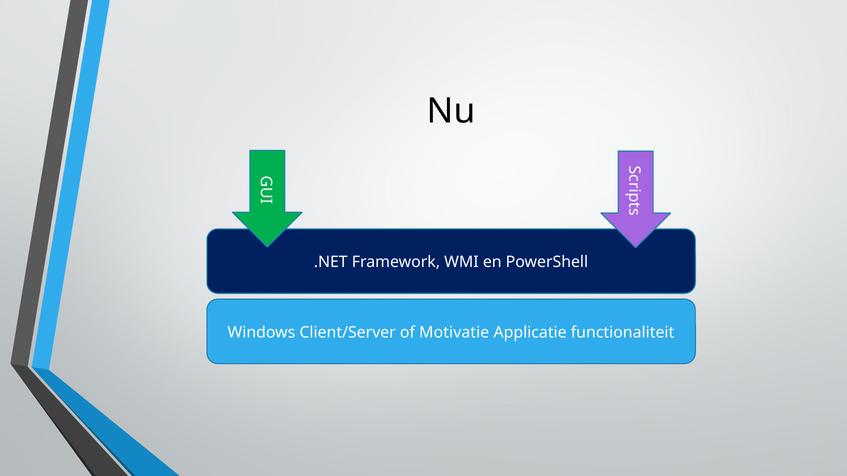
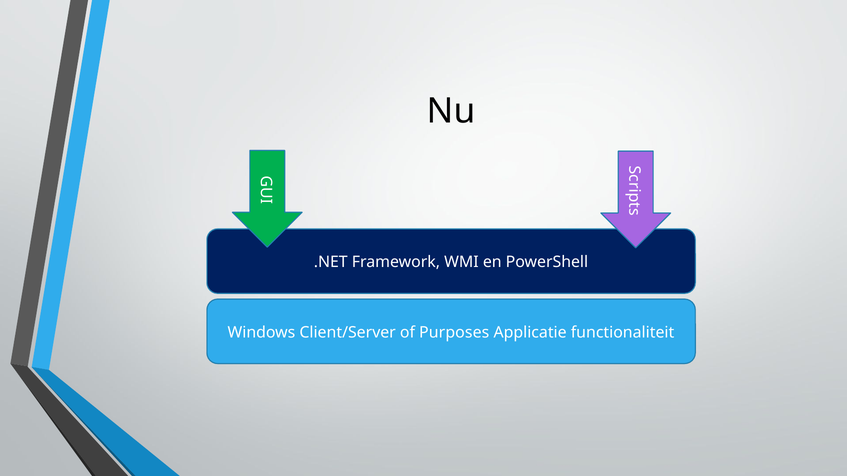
Motivatie: Motivatie -> Purposes
